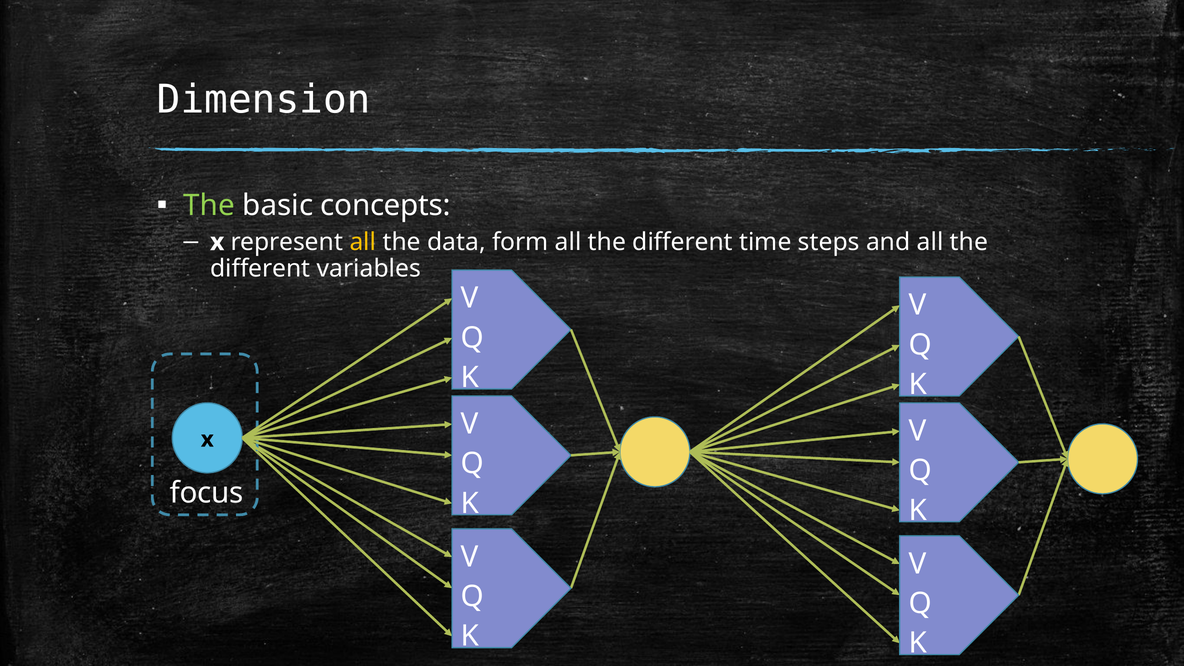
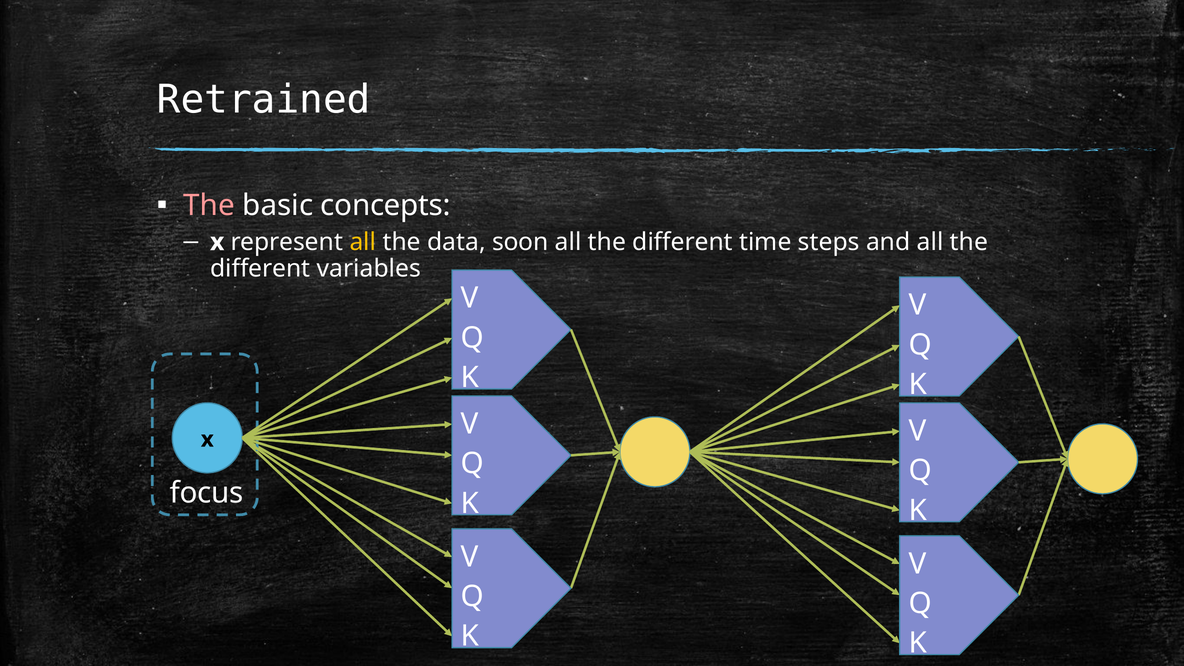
Dimension: Dimension -> Retrained
The at (209, 205) colour: light green -> pink
form: form -> soon
